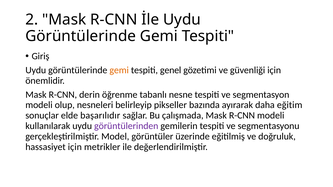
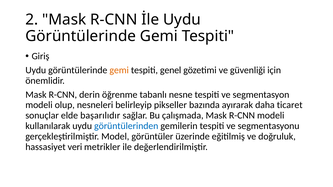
eğitim: eğitim -> ticaret
görüntülerinden colour: purple -> blue
hassasiyet için: için -> veri
